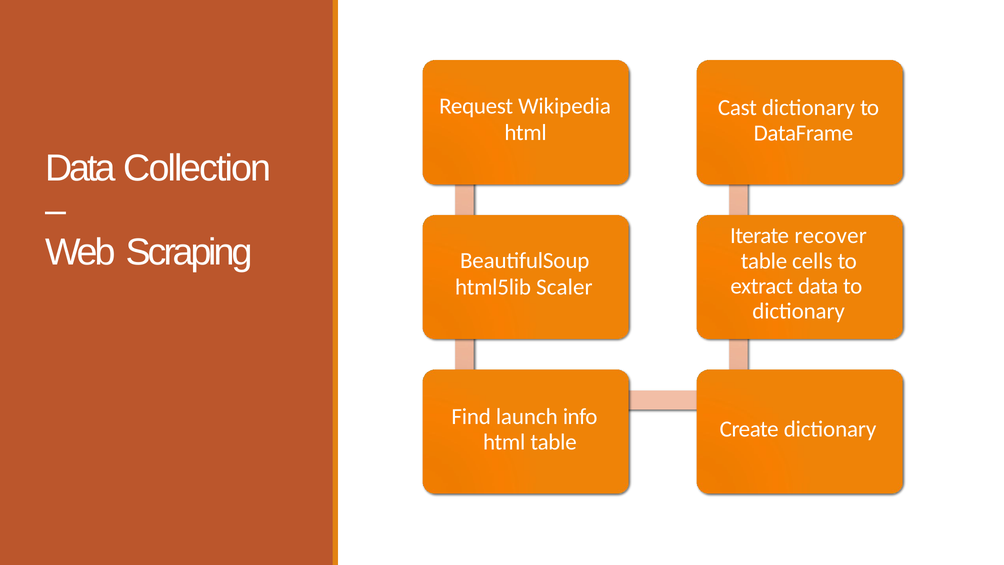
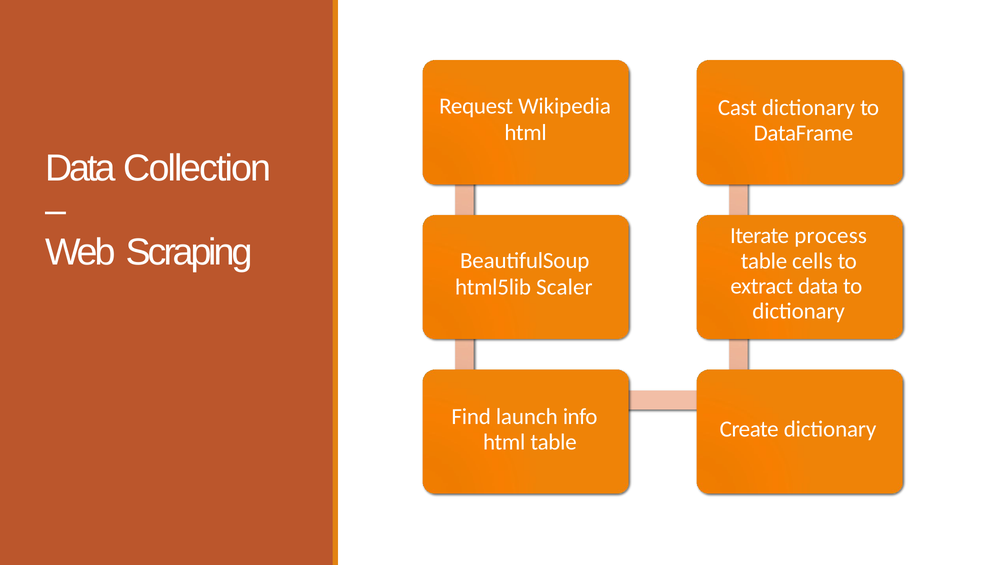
recover: recover -> process
